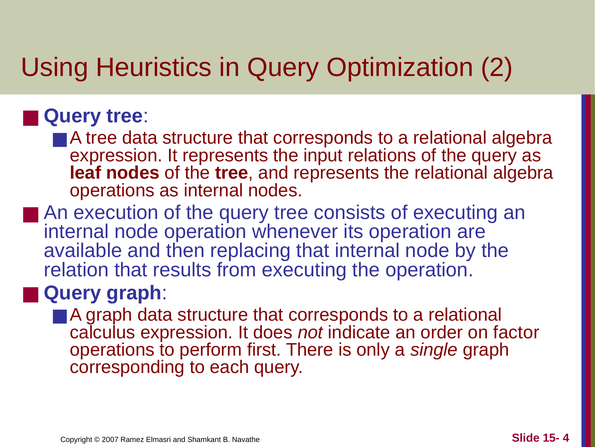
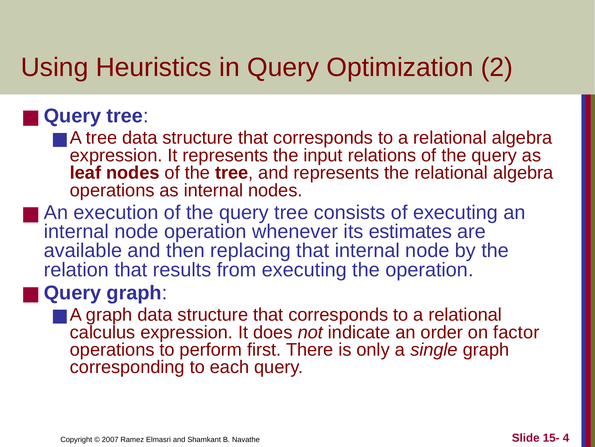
its operation: operation -> estimates
